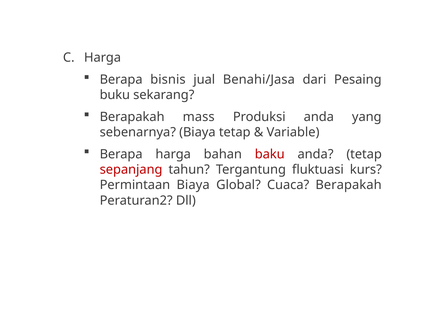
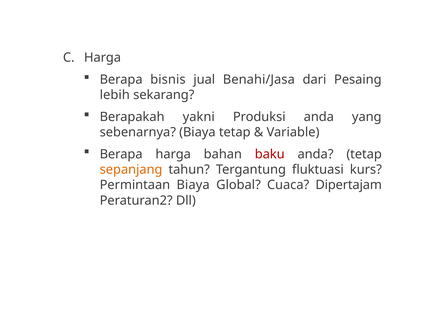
buku: buku -> lebih
mass: mass -> yakni
sepanjang colour: red -> orange
Cuaca Berapakah: Berapakah -> Dipertajam
